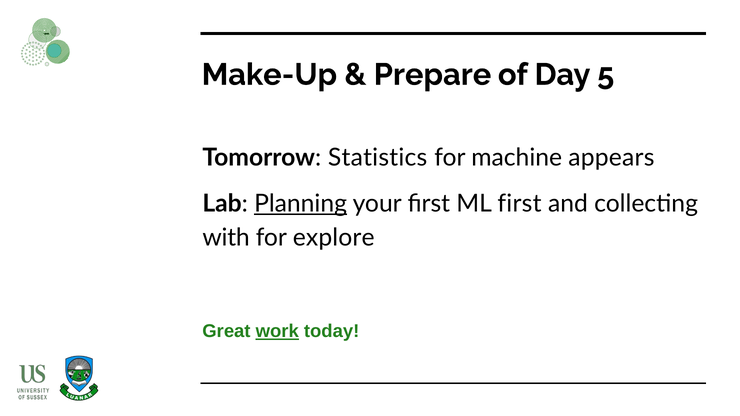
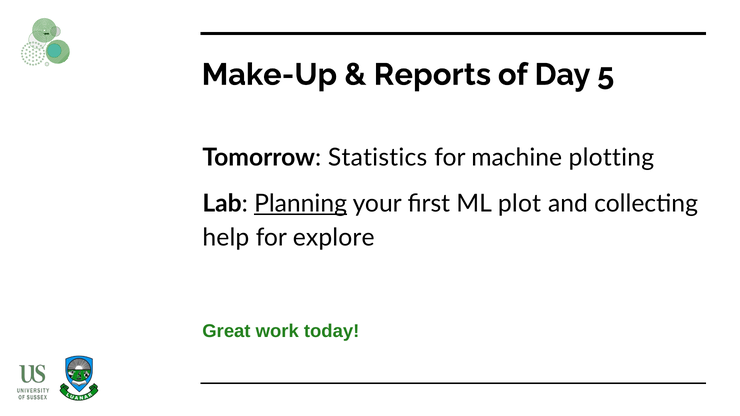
Prepare: Prepare -> Reports
appears: appears -> plotting
ML first: first -> plot
with: with -> help
work underline: present -> none
